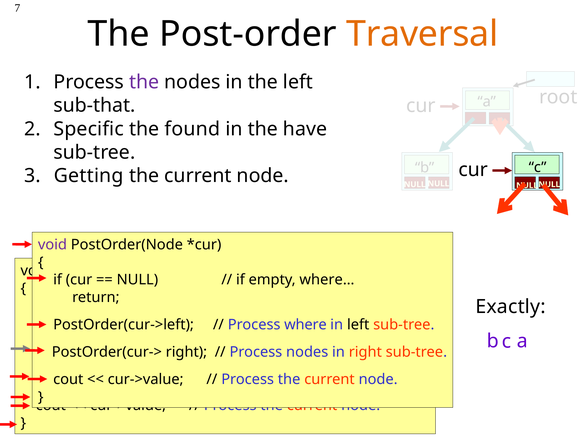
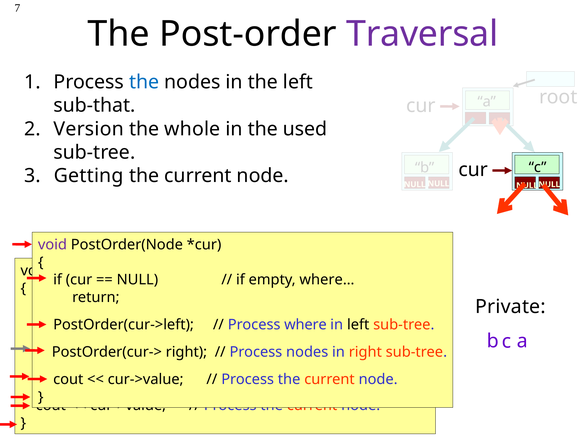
Traversal colour: orange -> purple
the at (144, 82) colour: purple -> blue
Specific: Specific -> Version
found: found -> whole
have: have -> used
Exactly: Exactly -> Private
